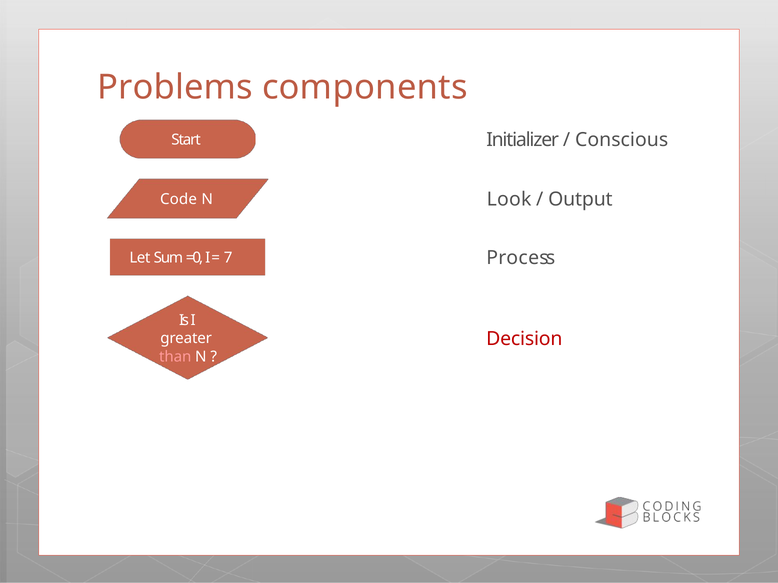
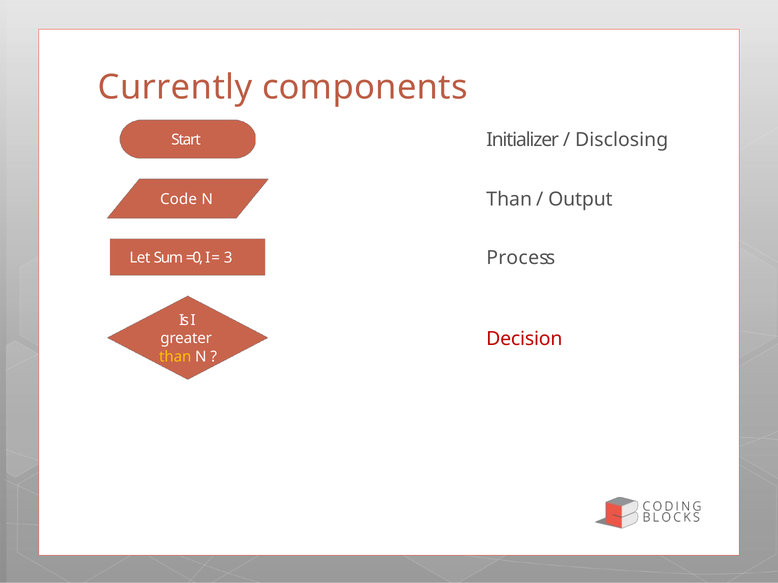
Problems: Problems -> Currently
Conscious: Conscious -> Disclosing
Look at (509, 200): Look -> Than
7: 7 -> 3
than at (175, 357) colour: pink -> yellow
